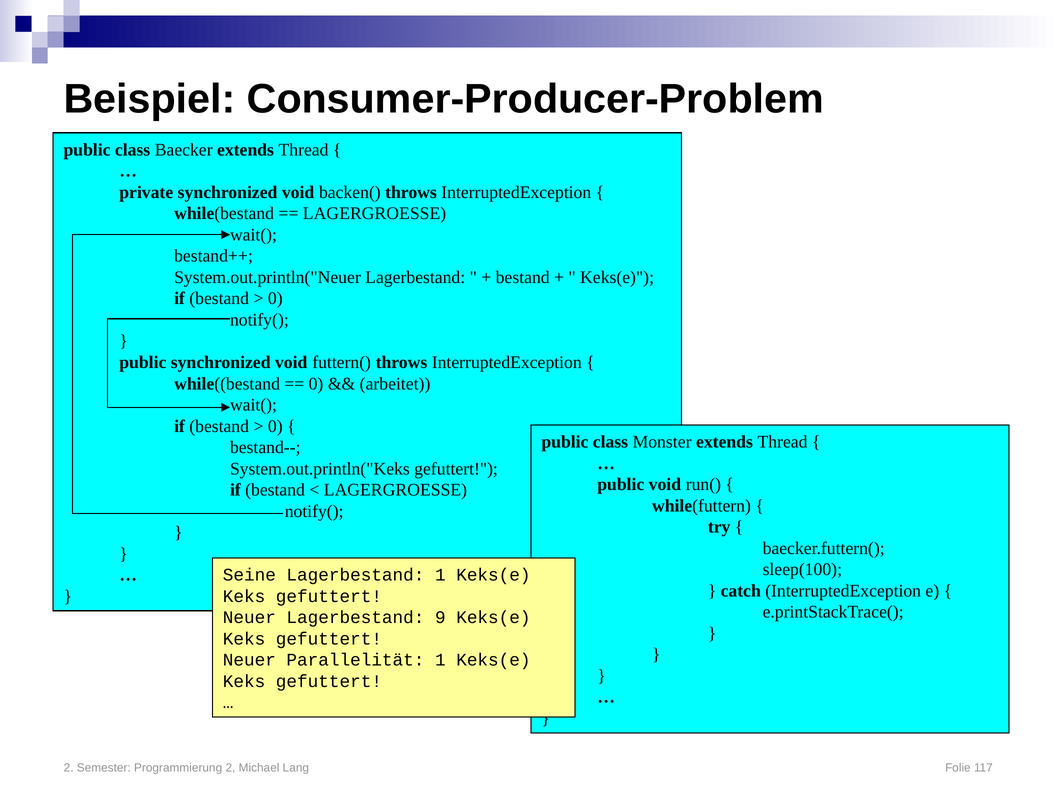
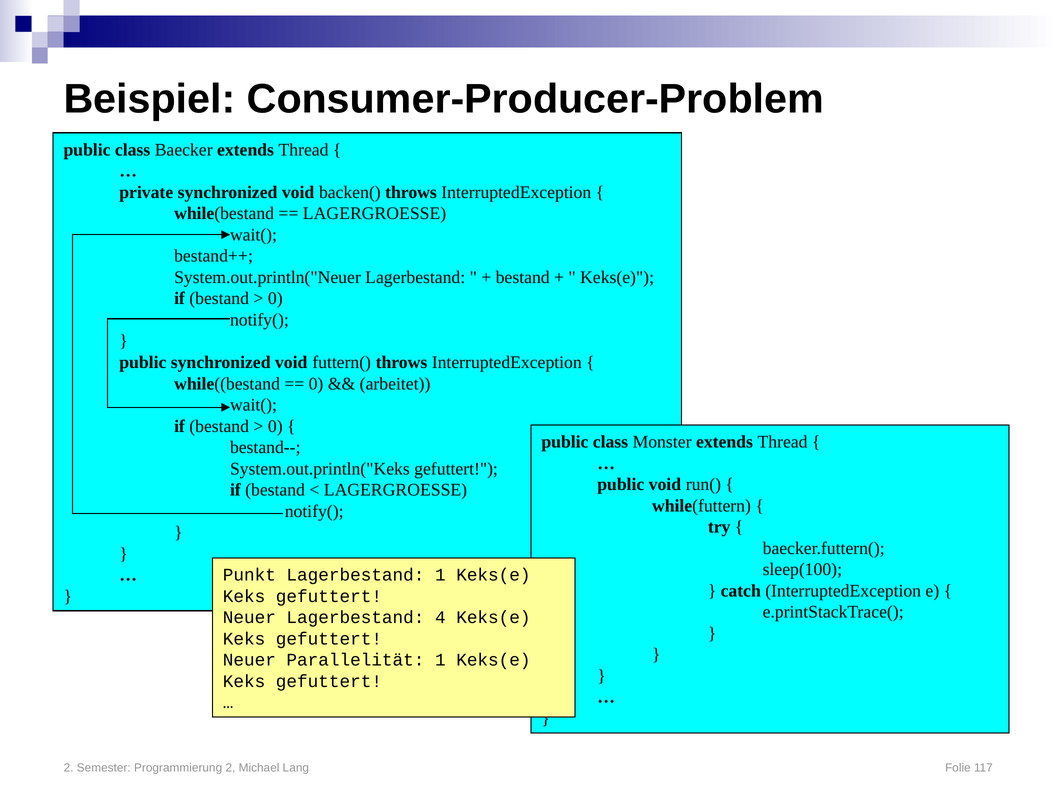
Seine: Seine -> Punkt
9: 9 -> 4
